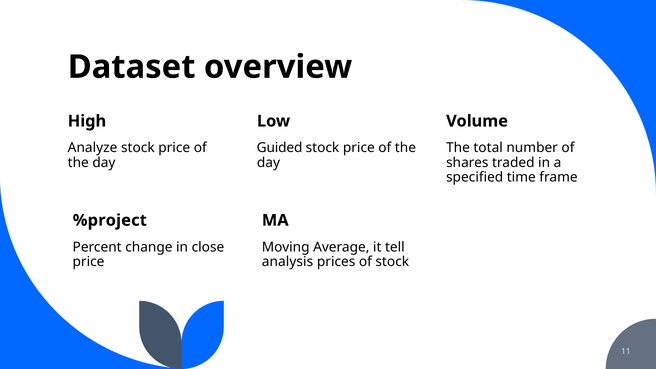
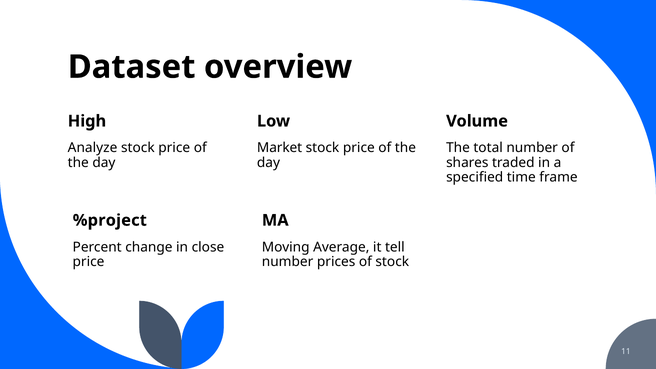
Guided: Guided -> Market
analysis at (288, 262): analysis -> number
